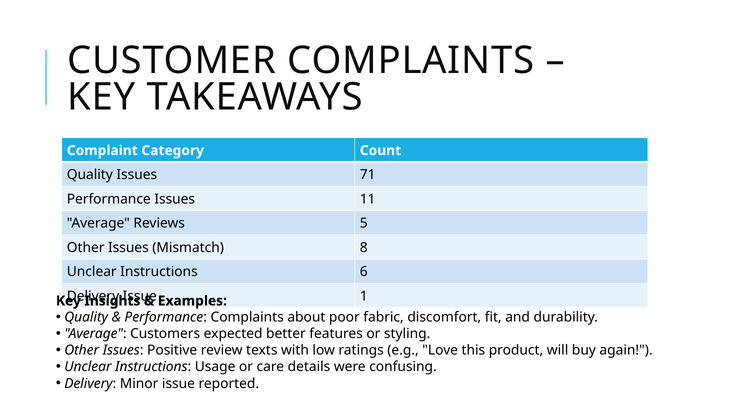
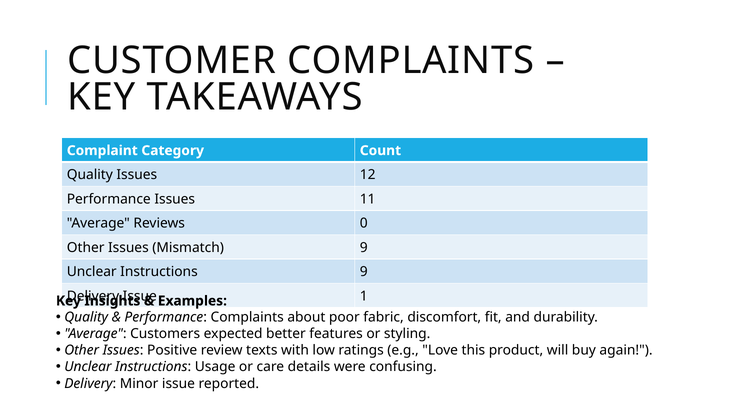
71: 71 -> 12
5: 5 -> 0
Mismatch 8: 8 -> 9
Instructions 6: 6 -> 9
